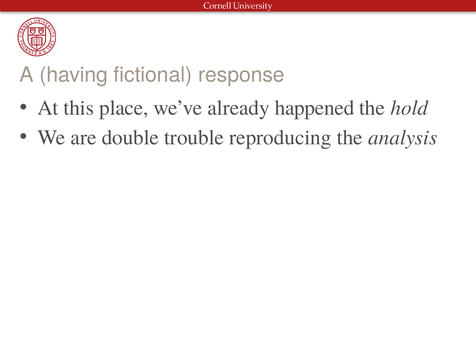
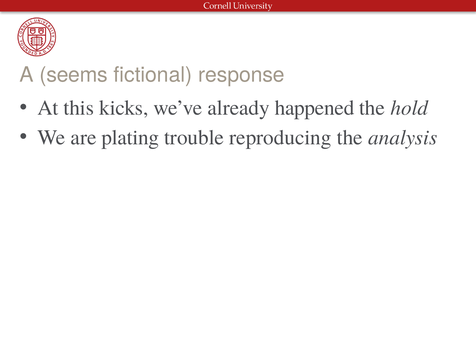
having: having -> seems
place: place -> kicks
double: double -> plating
